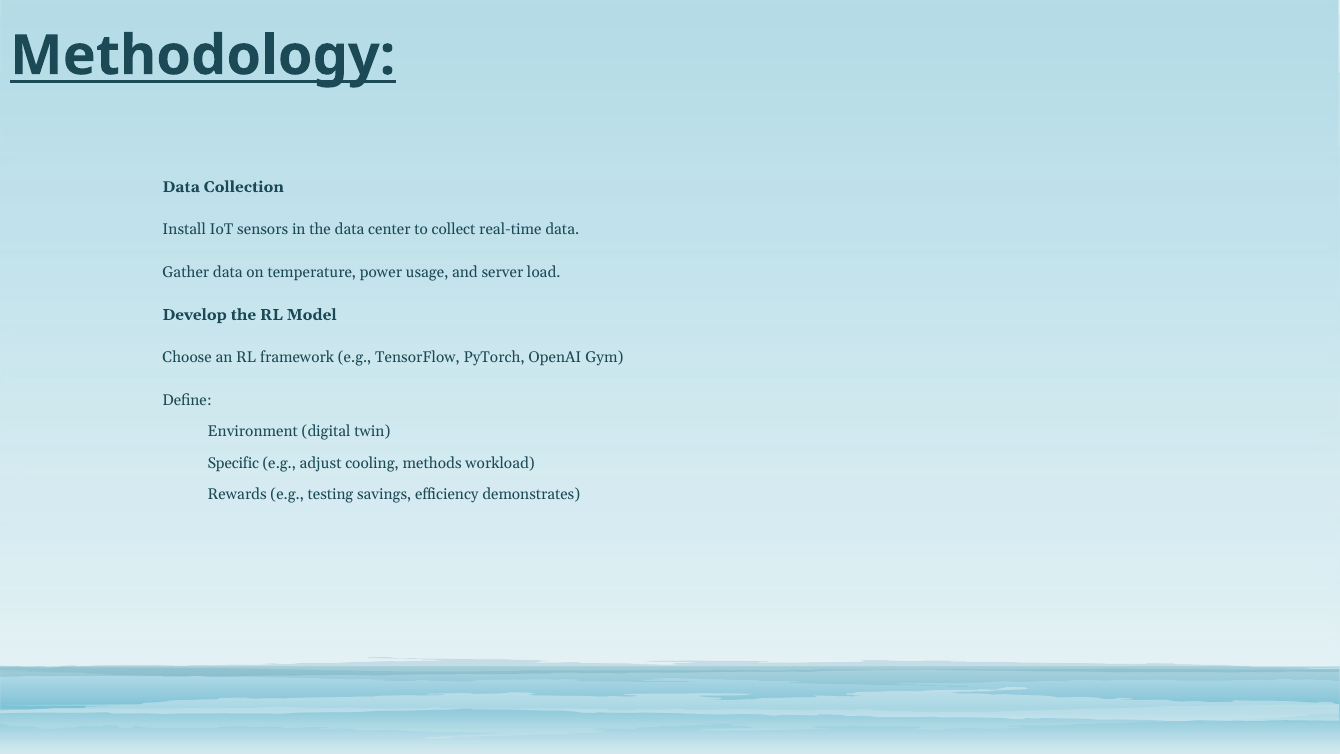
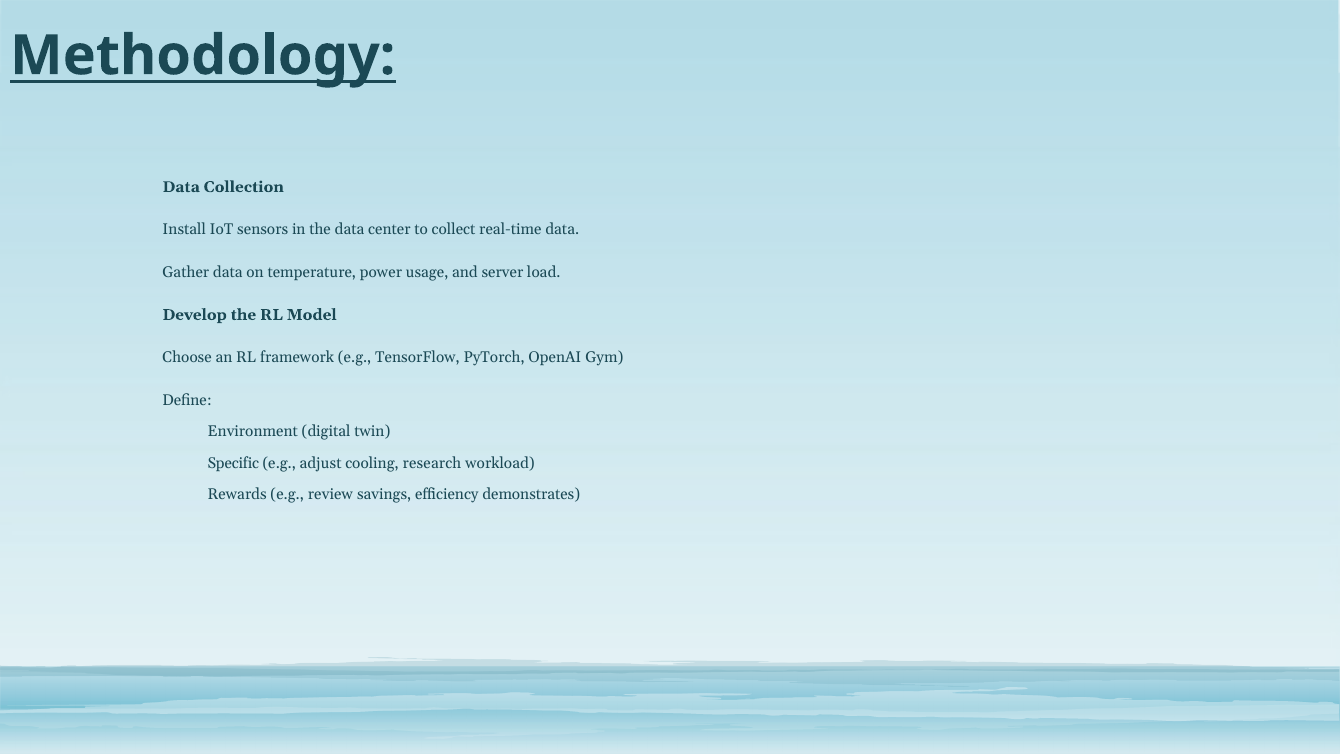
methods: methods -> research
testing: testing -> review
